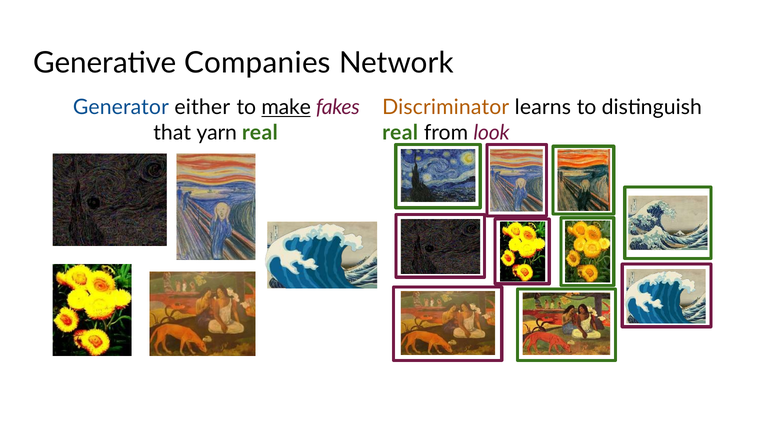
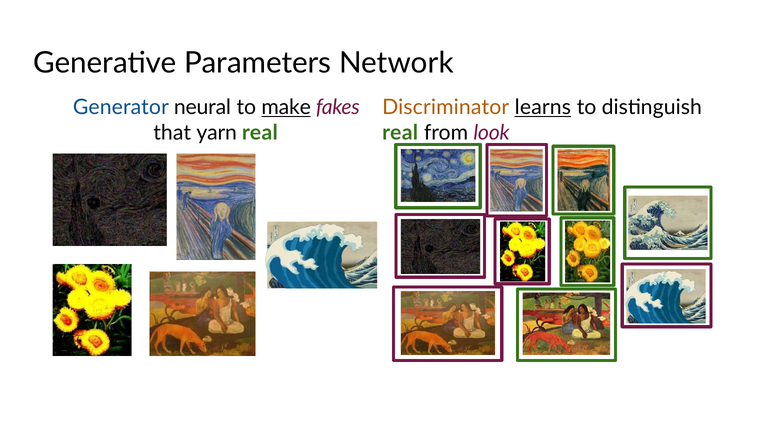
Companies: Companies -> Parameters
either: either -> neural
learns underline: none -> present
